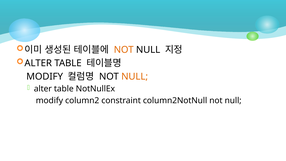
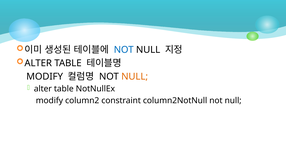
NOT at (124, 50) colour: orange -> blue
